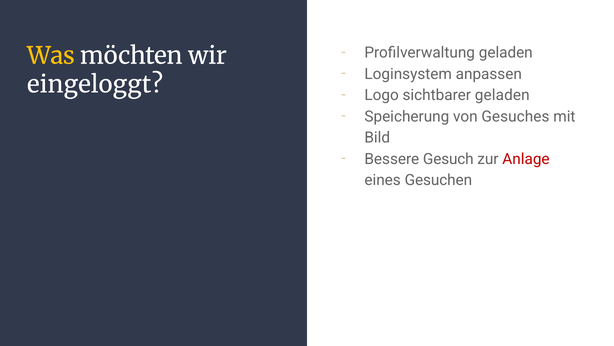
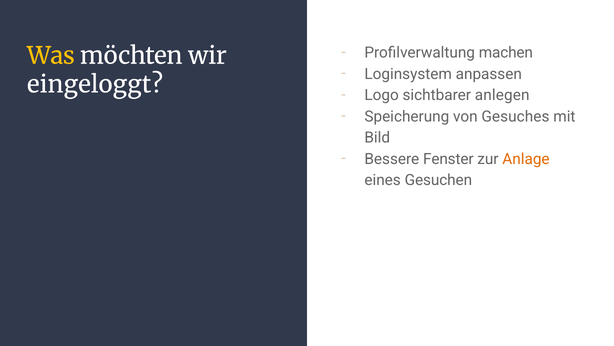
Profilverwaltung geladen: geladen -> machen
sichtbarer geladen: geladen -> anlegen
Gesuch: Gesuch -> Fenster
Anlage colour: red -> orange
